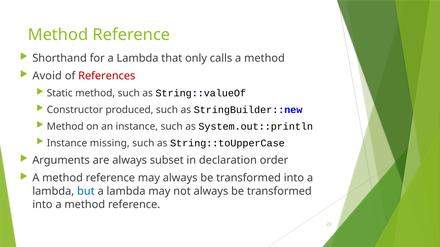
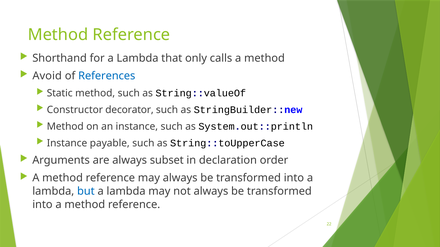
References colour: red -> blue
produced: produced -> decorator
missing: missing -> payable
